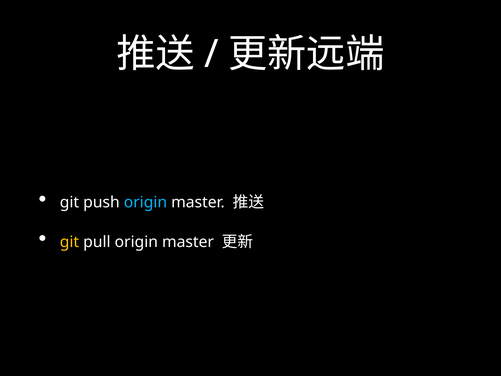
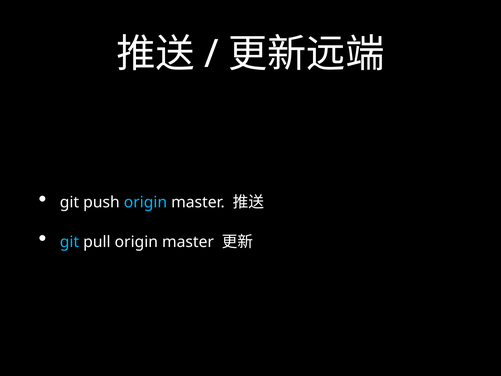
git at (69, 242) colour: yellow -> light blue
